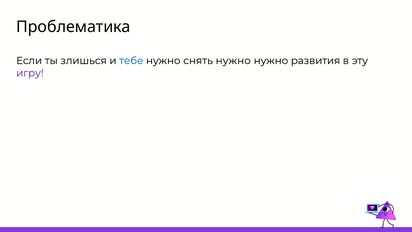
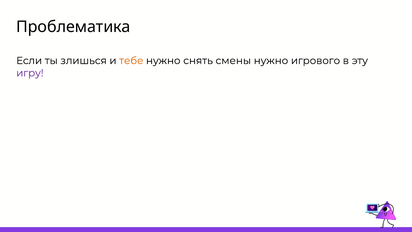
тебе colour: blue -> orange
снять нужно: нужно -> смены
развития: развития -> игрового
